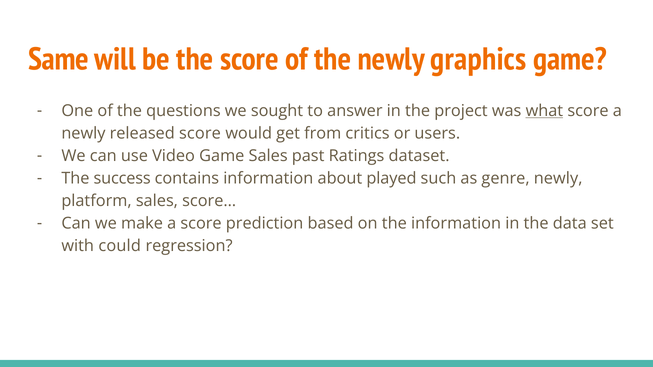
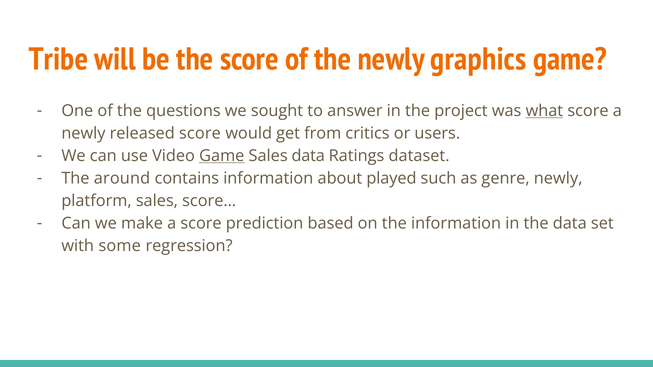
Same: Same -> Tribe
Game at (222, 156) underline: none -> present
Sales past: past -> data
success: success -> around
could: could -> some
